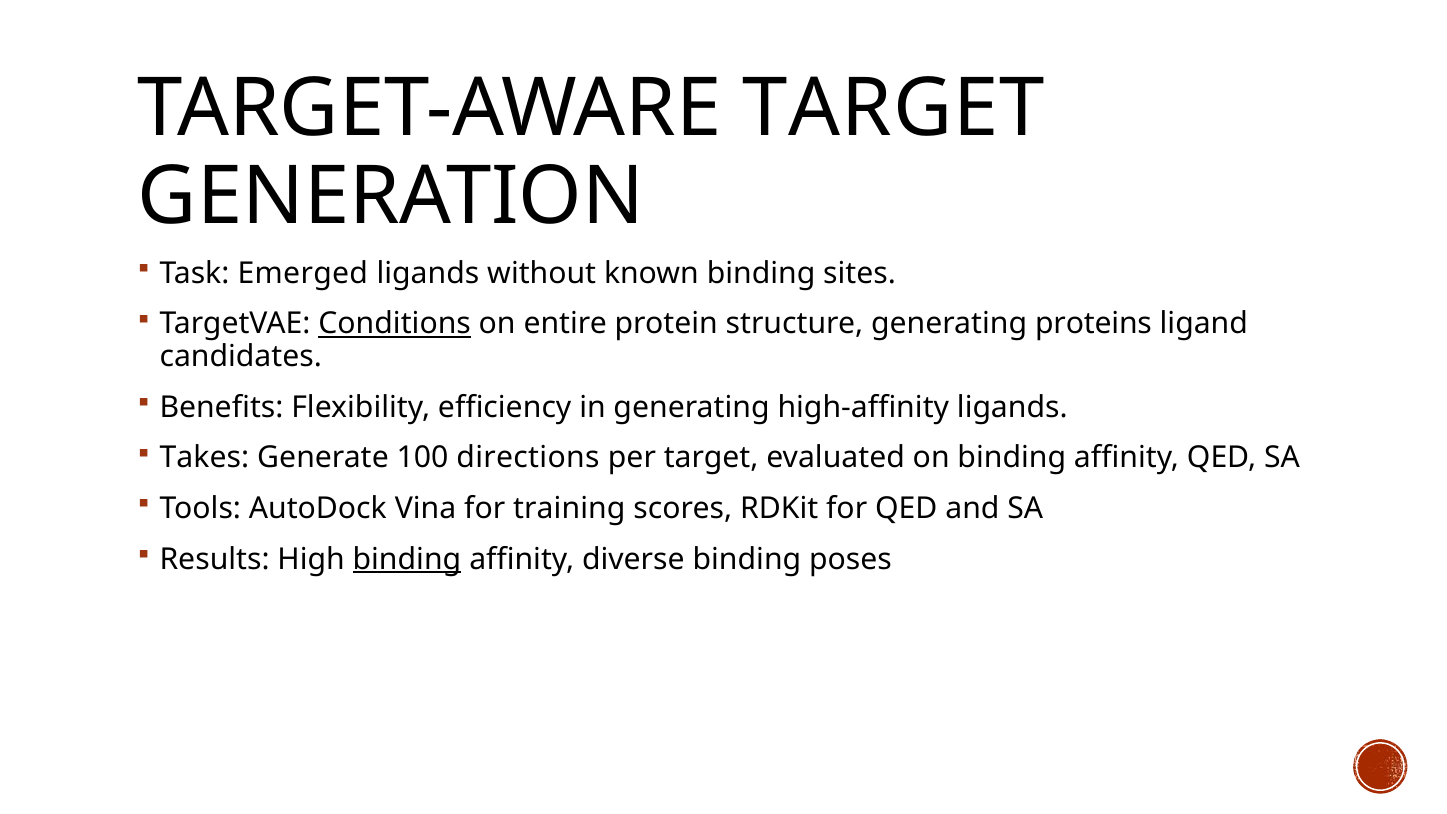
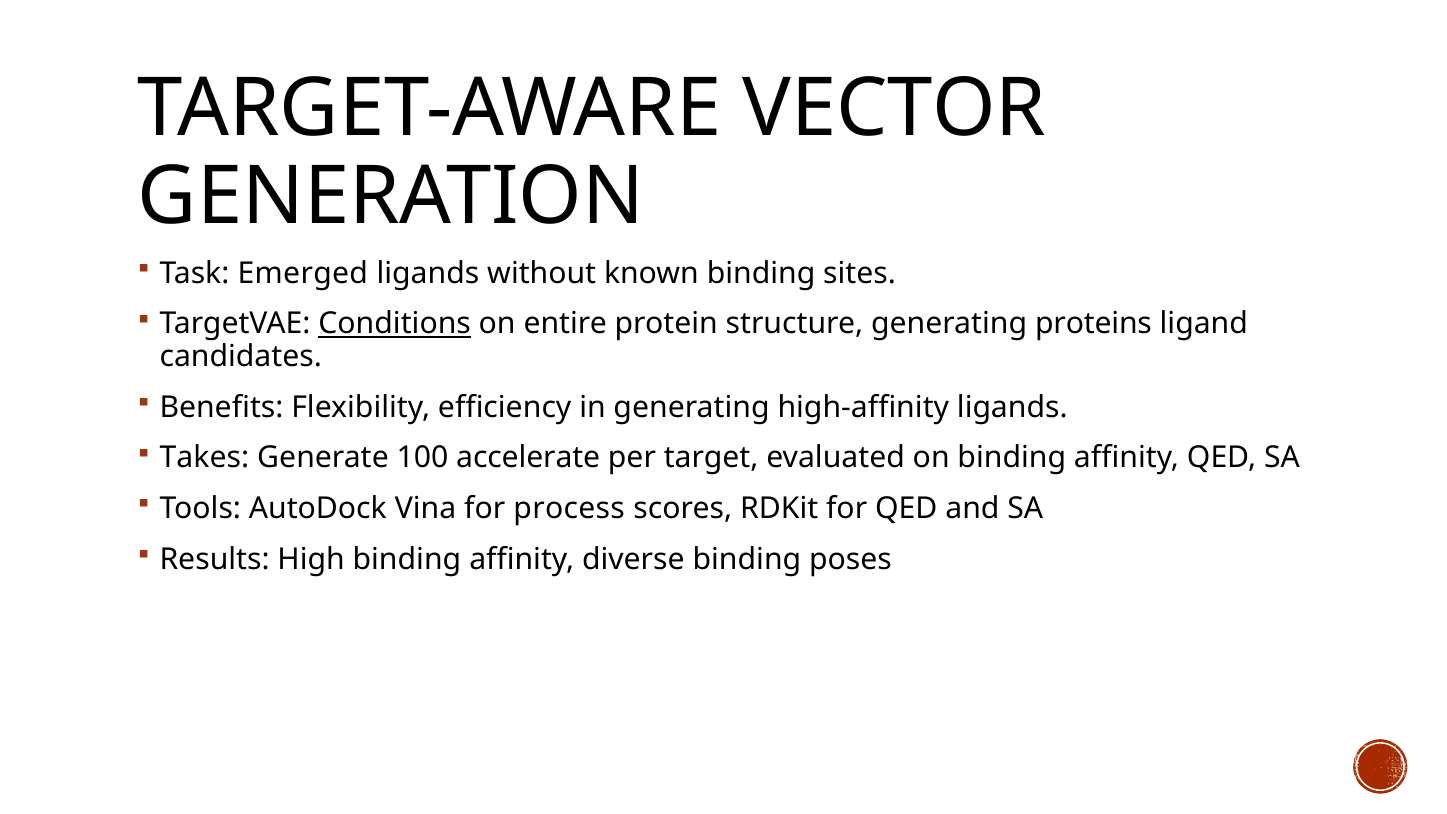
TARGET-AWARE TARGET: TARGET -> VECTOR
directions: directions -> accelerate
training: training -> process
binding at (407, 559) underline: present -> none
